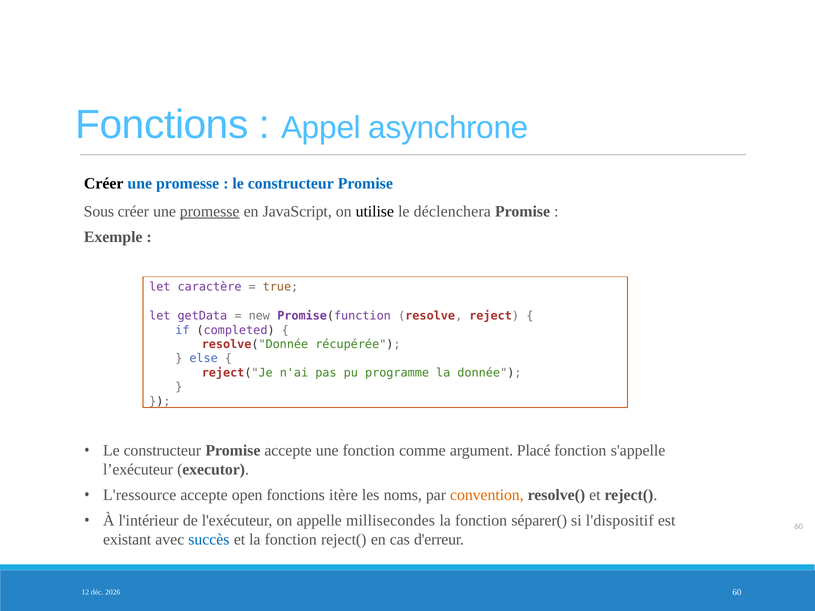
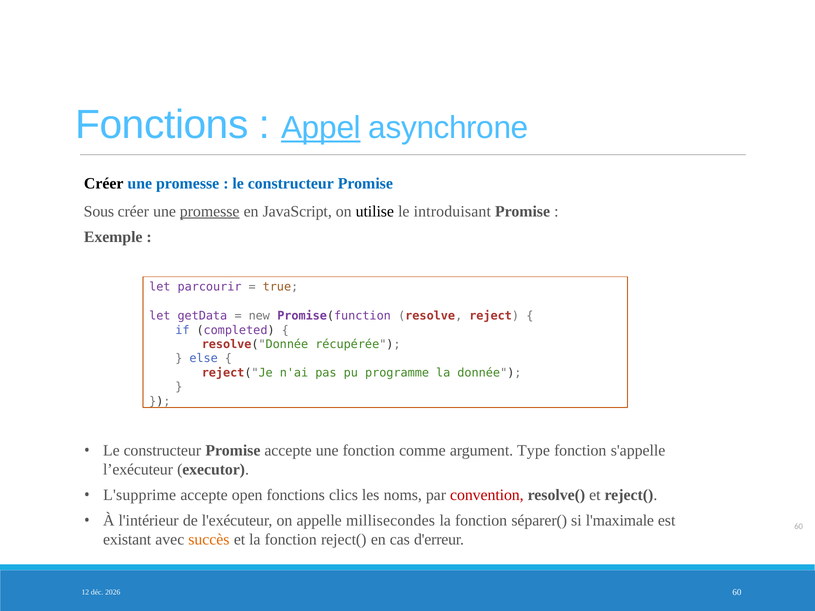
Appel underline: none -> present
déclenchera: déclenchera -> introduisant
caractère: caractère -> parcourir
Placé: Placé -> Type
L'ressource: L'ressource -> L'supprime
itère: itère -> clics
convention colour: orange -> red
l'dispositif: l'dispositif -> l'maximale
succès colour: blue -> orange
